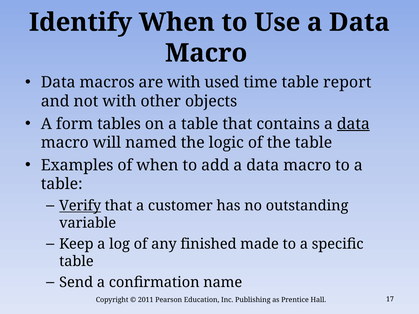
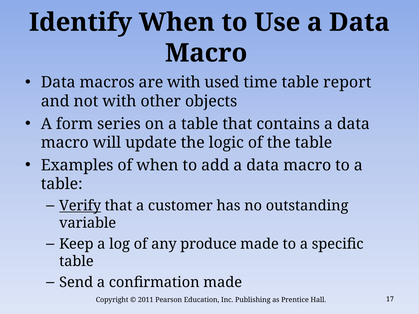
tables: tables -> series
data at (353, 124) underline: present -> none
named: named -> update
finished: finished -> produce
confirmation name: name -> made
